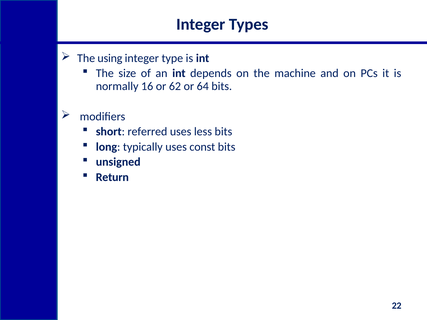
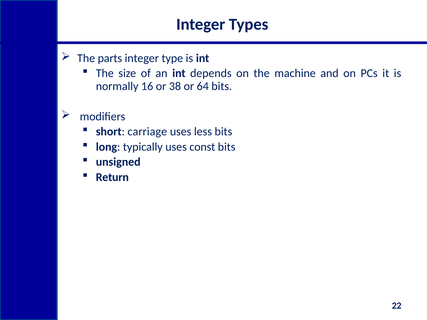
using: using -> parts
62: 62 -> 38
referred: referred -> carriage
